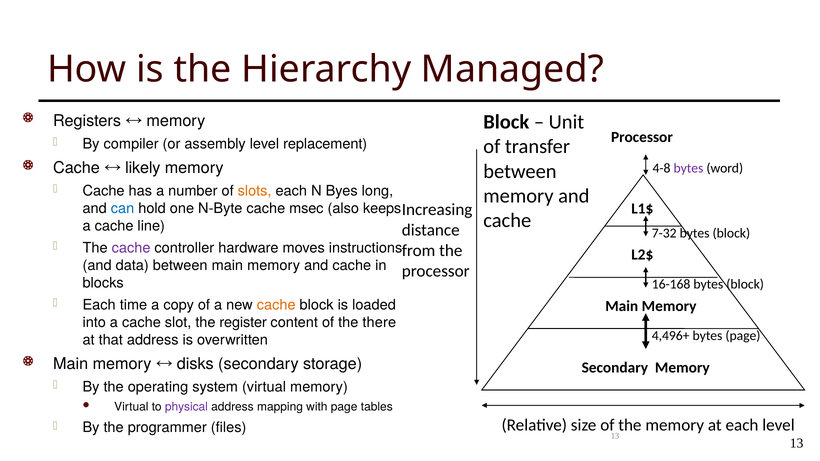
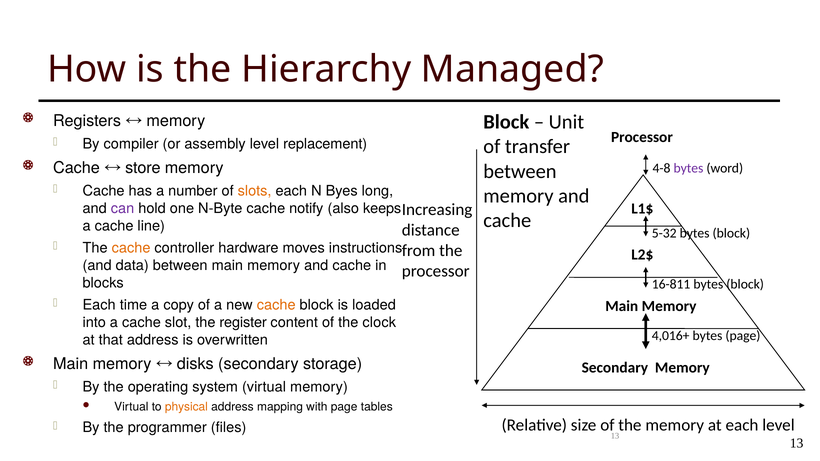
likely: likely -> store
can colour: blue -> purple
msec: msec -> notify
7-32: 7-32 -> 5-32
cache at (131, 248) colour: purple -> orange
16-168: 16-168 -> 16-811
there: there -> clock
4,496+: 4,496+ -> 4,016+
physical colour: purple -> orange
